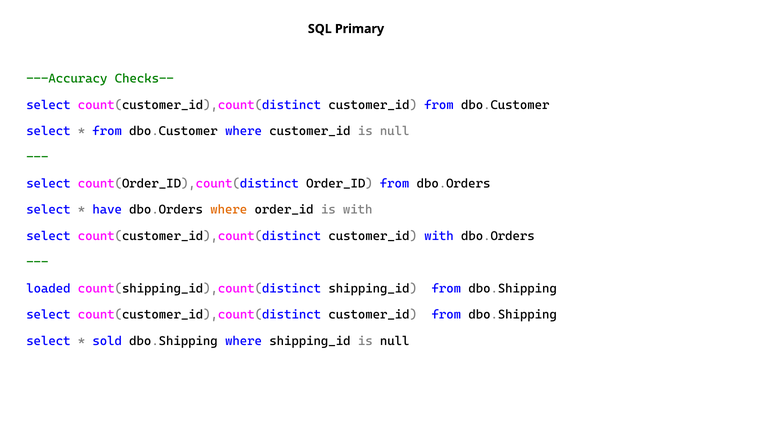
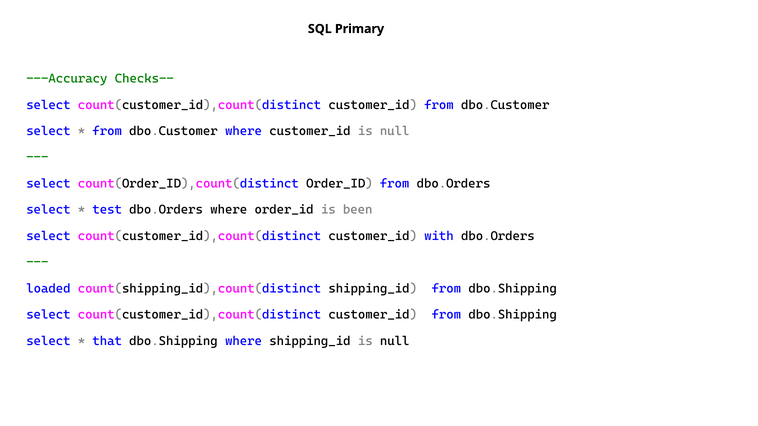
have: have -> test
where at (229, 210) colour: orange -> black
is with: with -> been
sold: sold -> that
